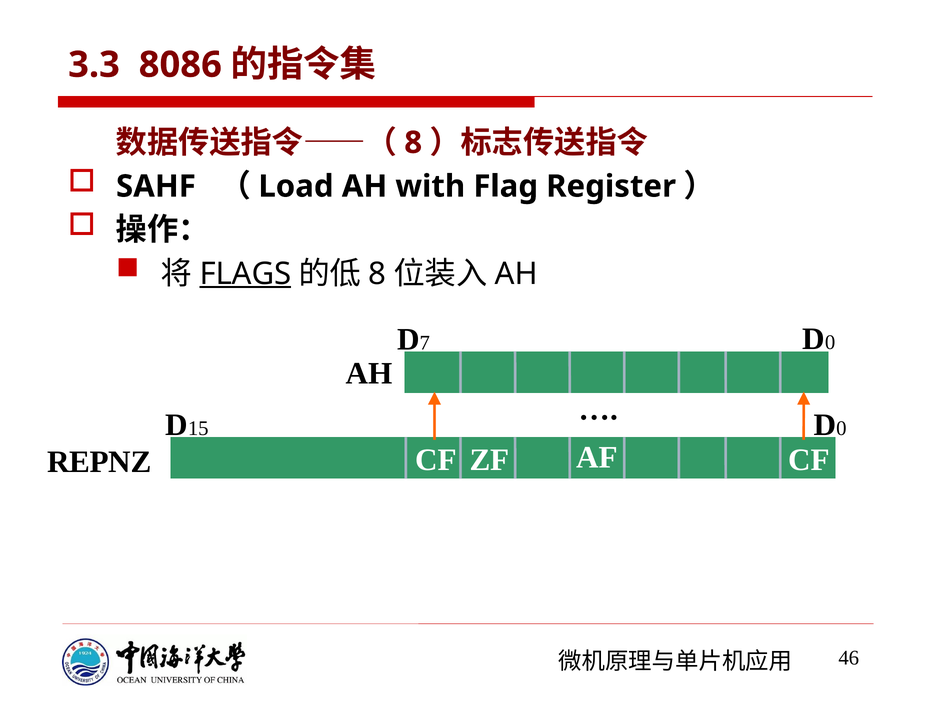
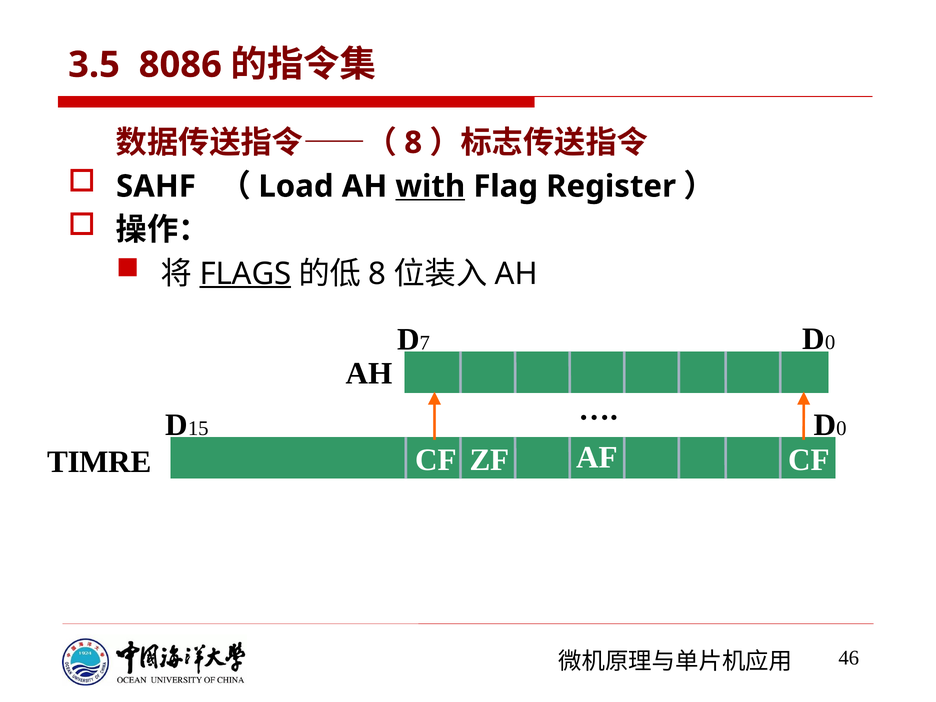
3.3: 3.3 -> 3.5
with underline: none -> present
REPNZ: REPNZ -> TIMRE
